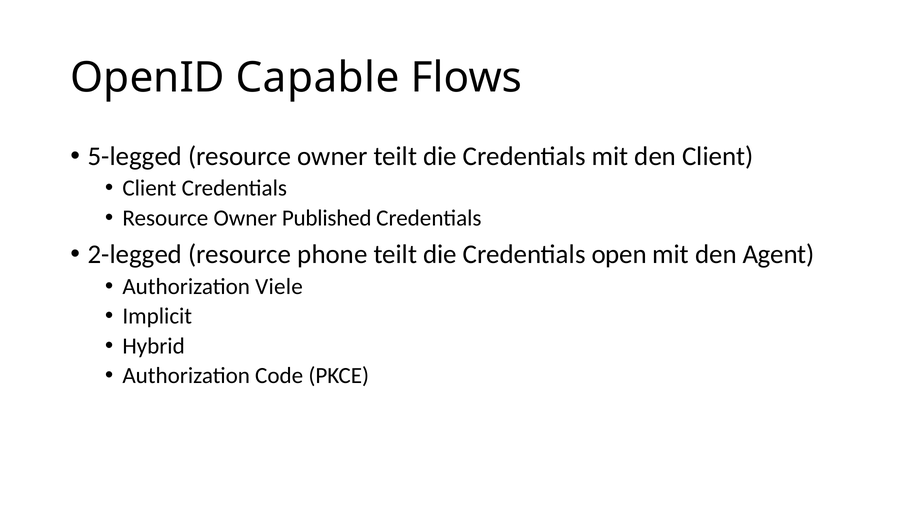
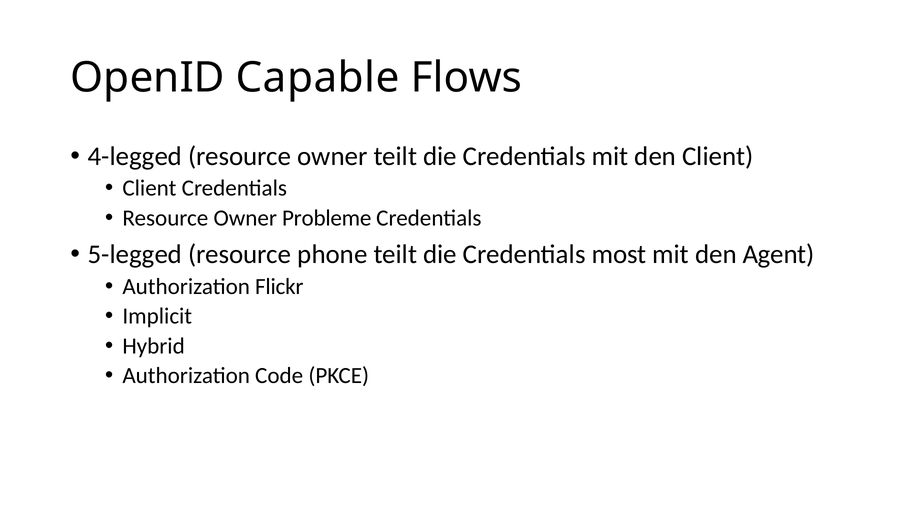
5-legged: 5-legged -> 4-legged
Published: Published -> Probleme
2-legged: 2-legged -> 5-legged
open: open -> most
Viele: Viele -> Flickr
